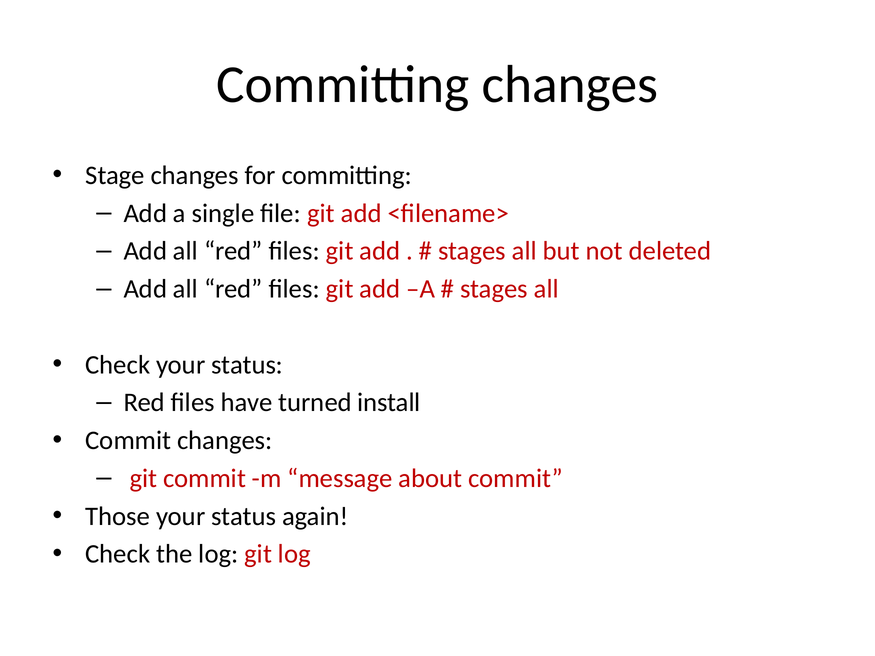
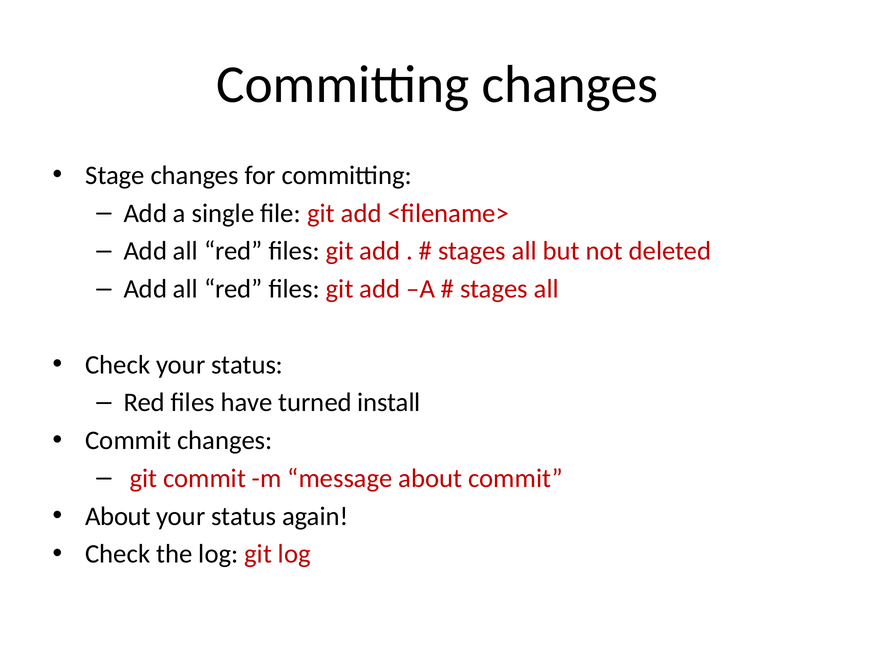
Those at (118, 516): Those -> About
